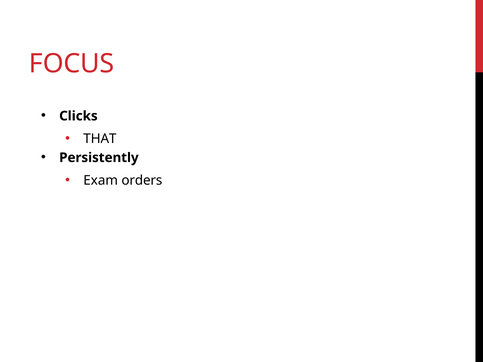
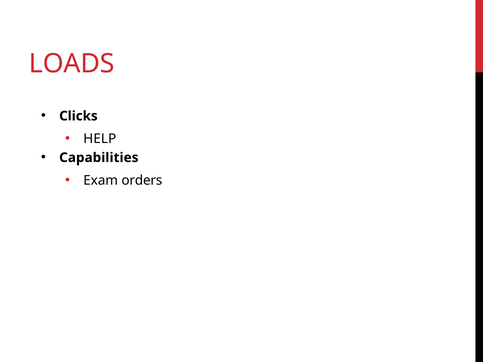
FOCUS: FOCUS -> LOADS
THAT: THAT -> HELP
Persistently: Persistently -> Capabilities
